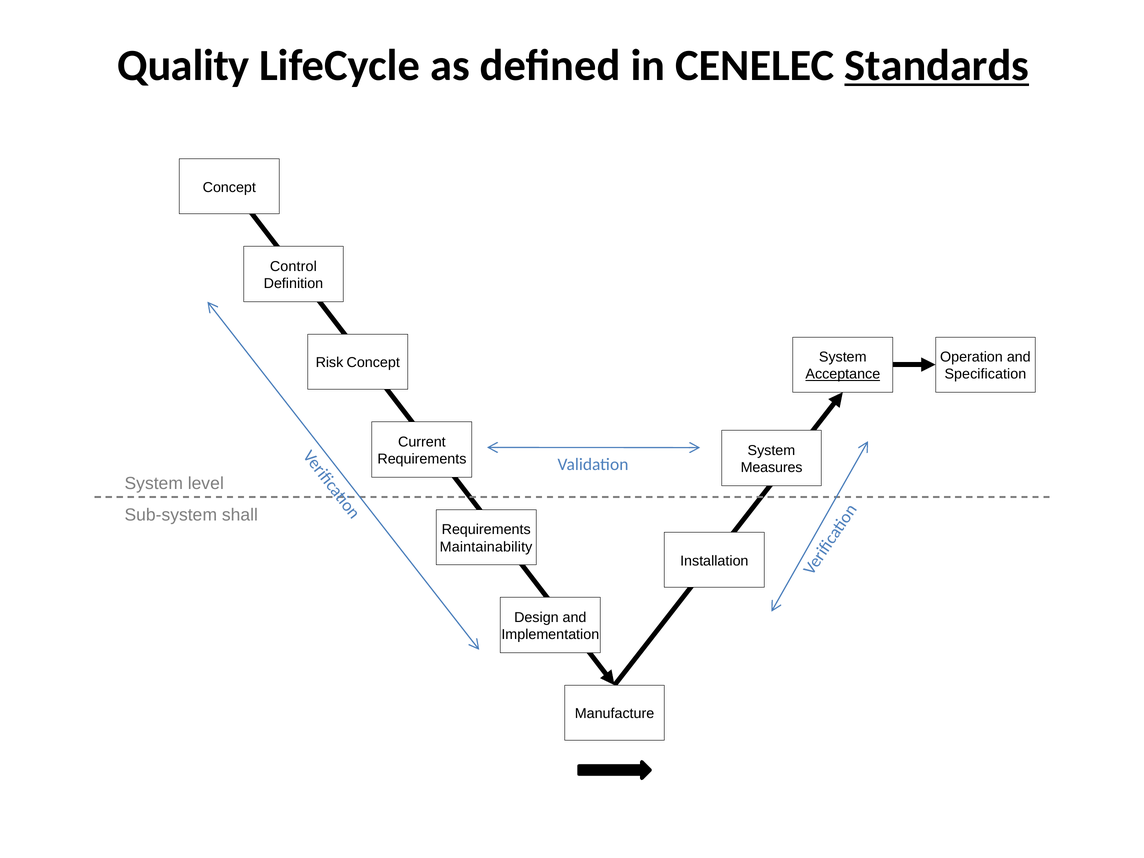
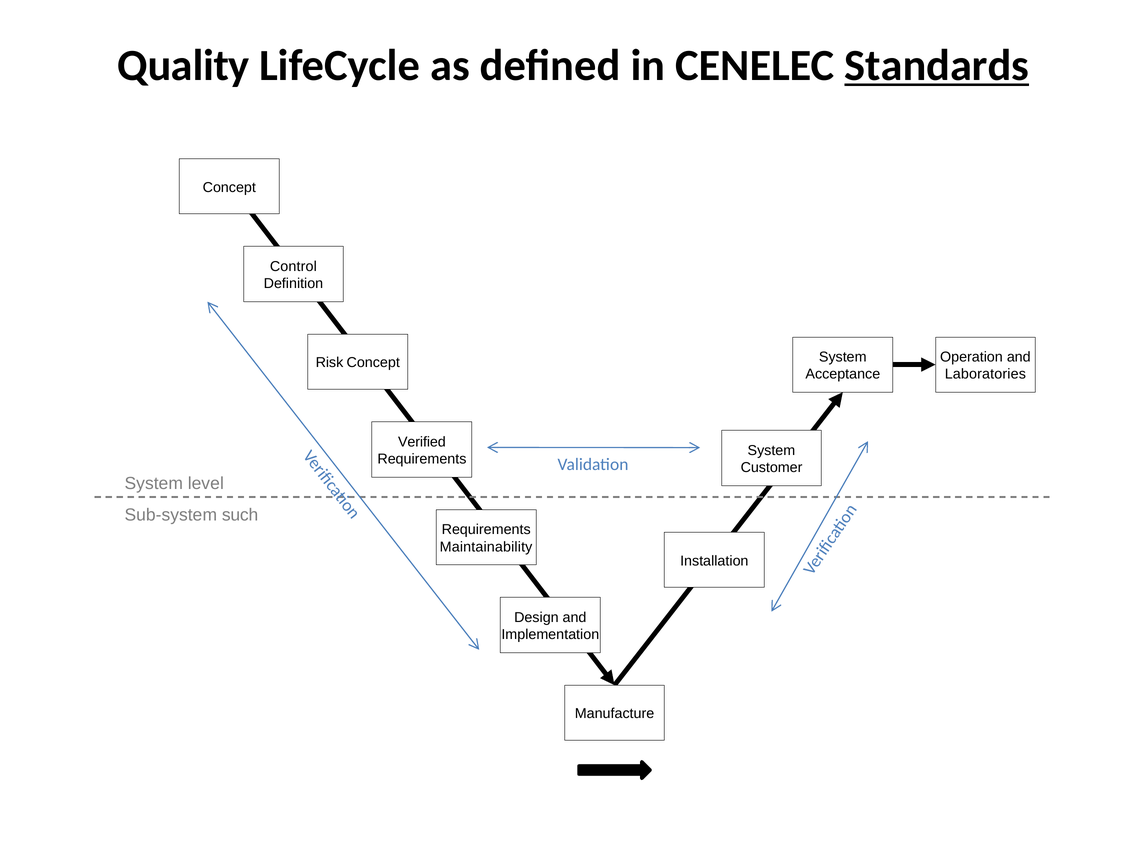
Acceptance underline: present -> none
Specification: Specification -> Laboratories
Current: Current -> Verified
Measures: Measures -> Customer
shall: shall -> such
